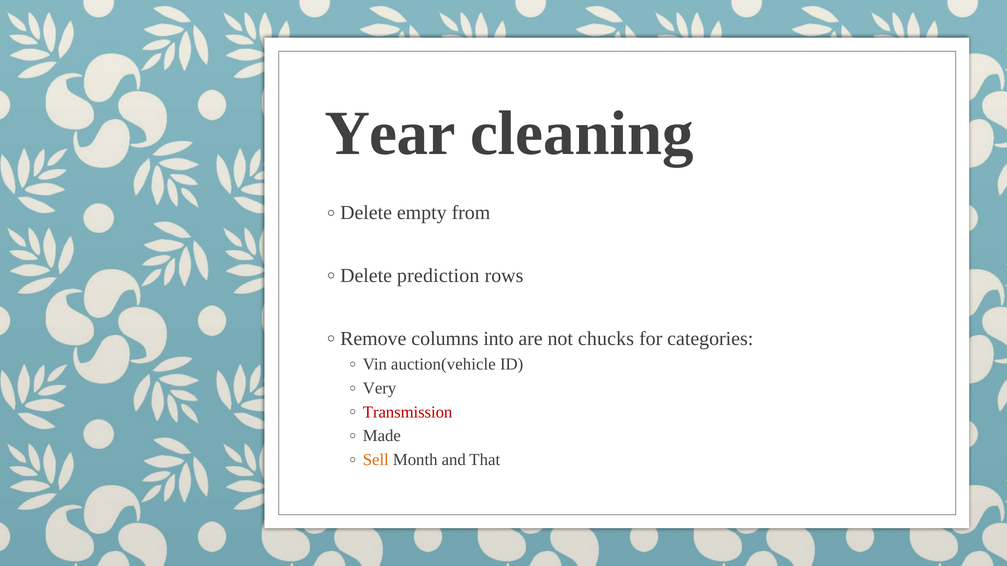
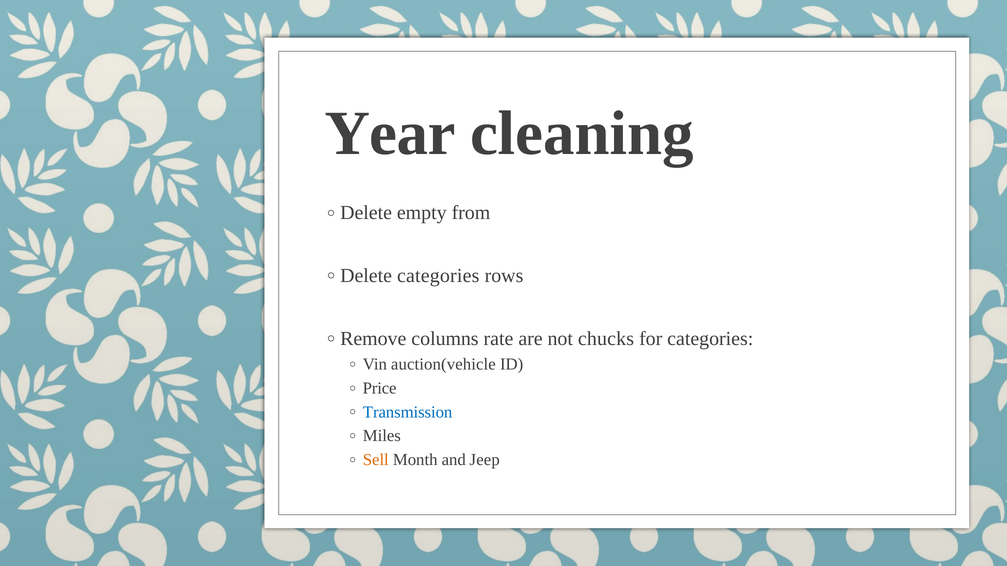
prediction at (438, 276): prediction -> categories
into: into -> rate
Very: Very -> Price
Transmission colour: red -> blue
Made: Made -> Miles
That: That -> Jeep
